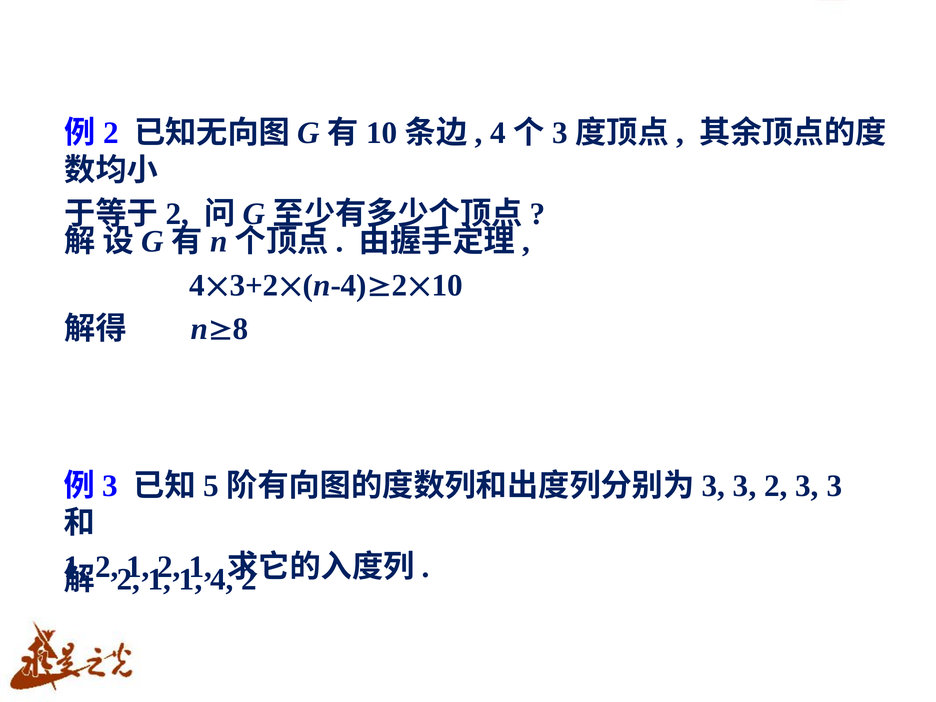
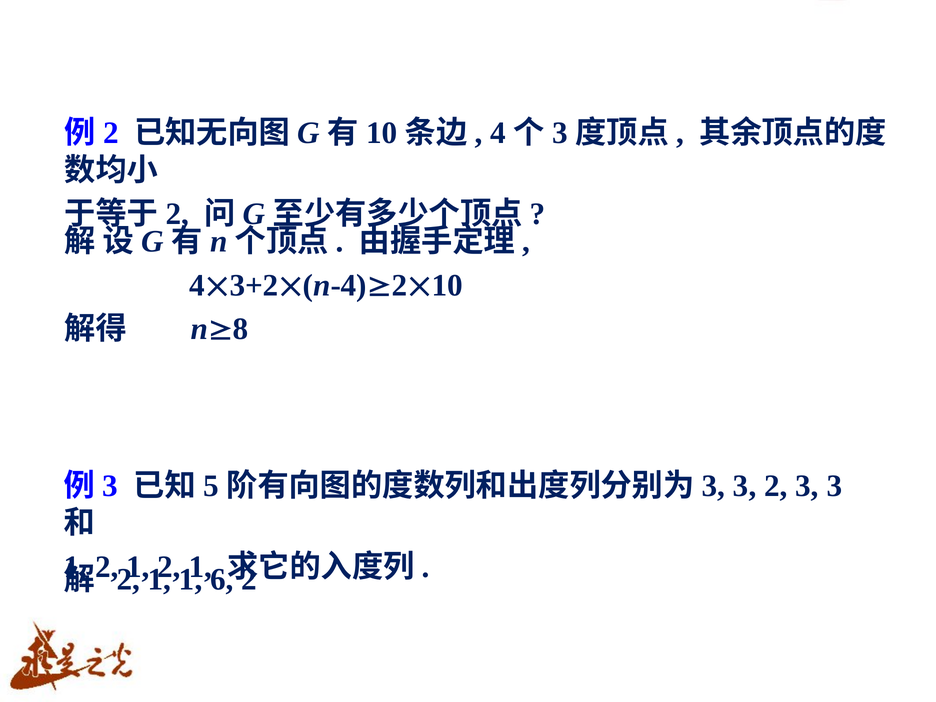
4 at (222, 579): 4 -> 6
